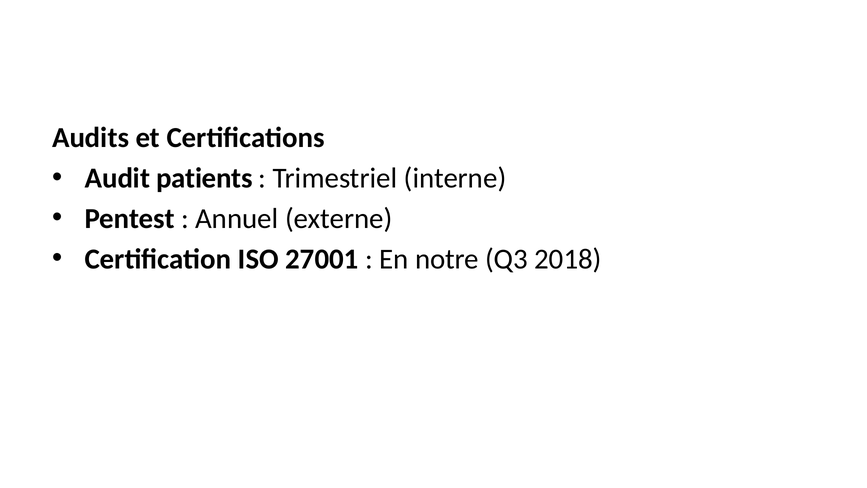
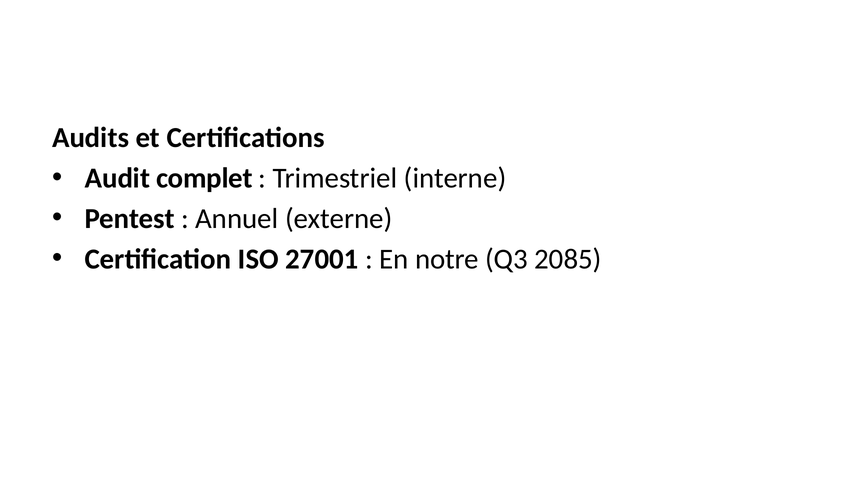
patients: patients -> complet
2018: 2018 -> 2085
